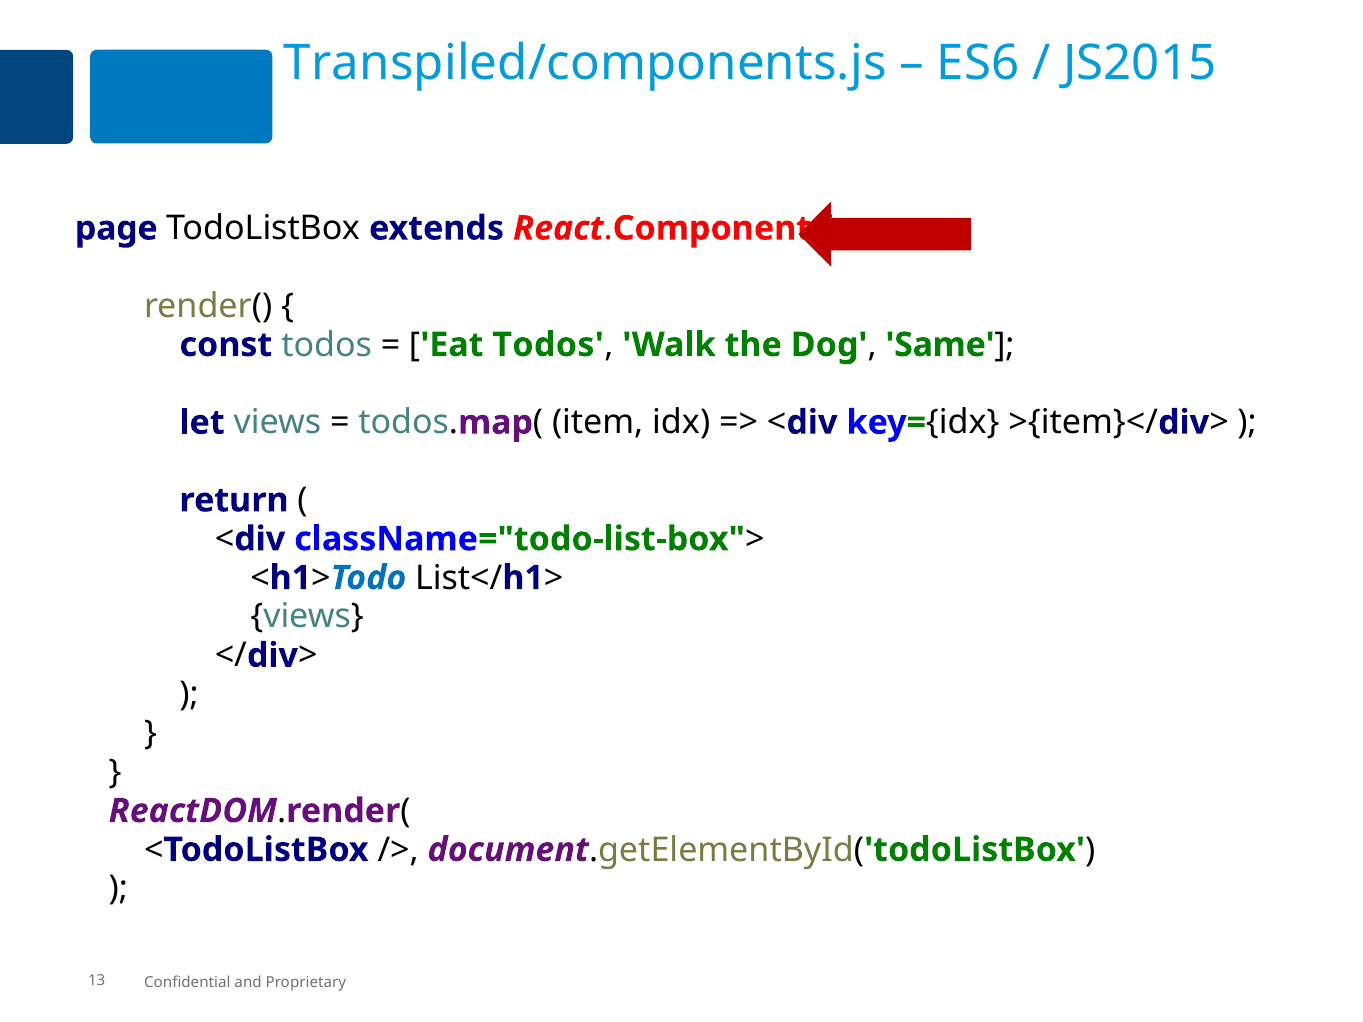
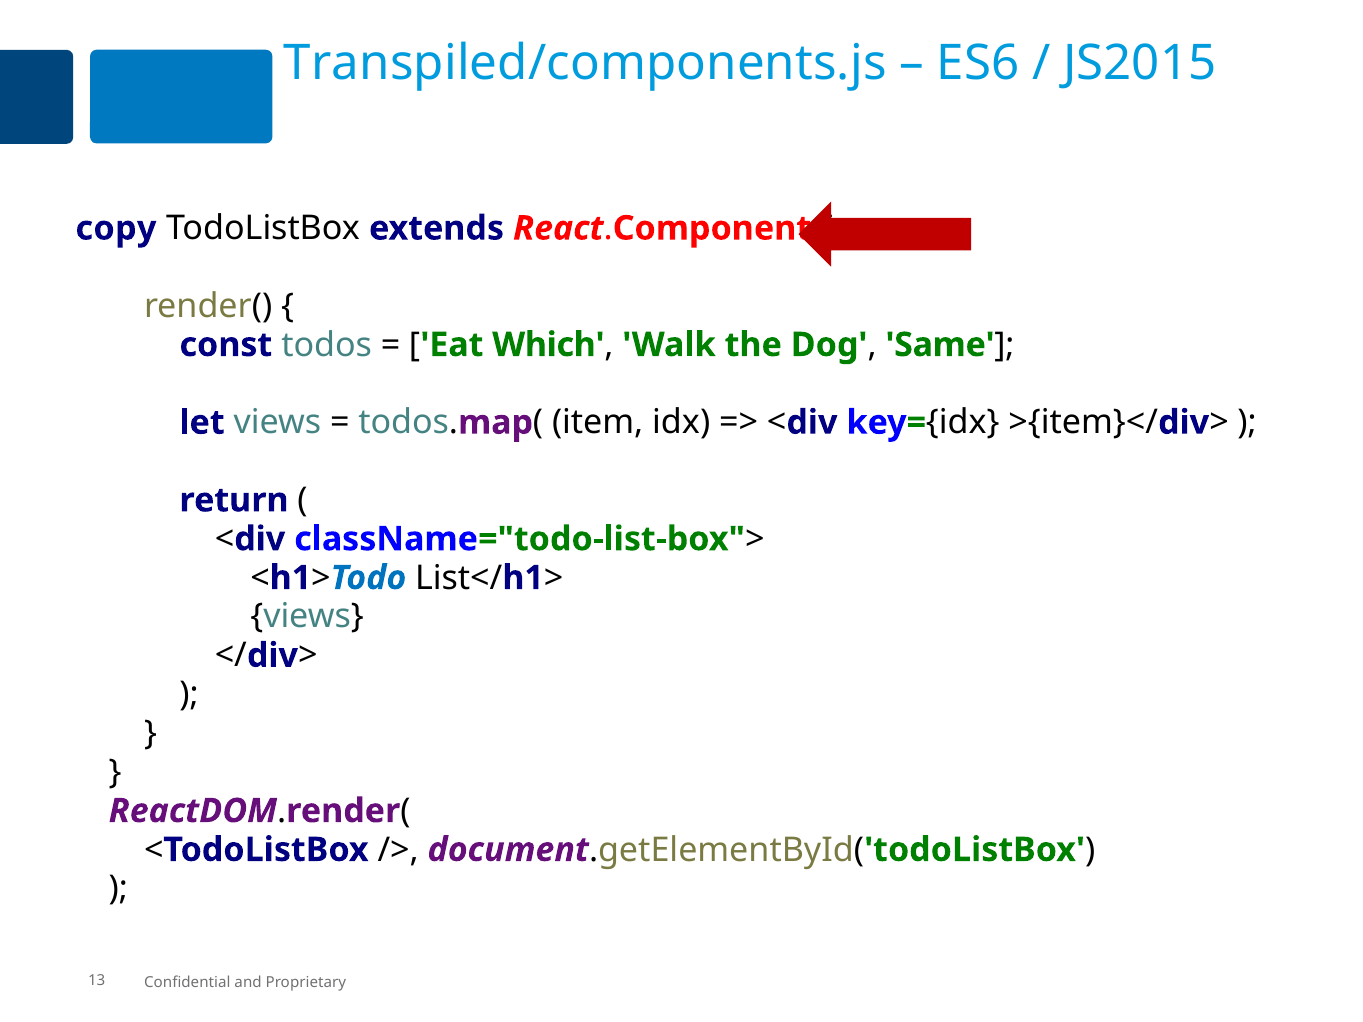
page: page -> copy
Eat Todos: Todos -> Which
